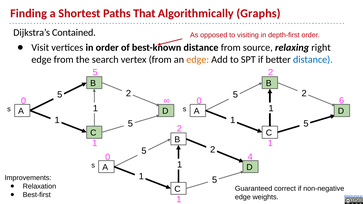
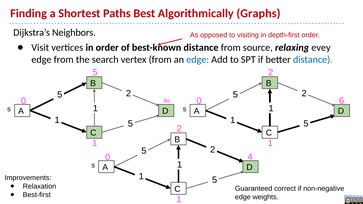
That: That -> Best
Contained: Contained -> Neighbors
right: right -> evey
edge at (198, 60) colour: orange -> blue
